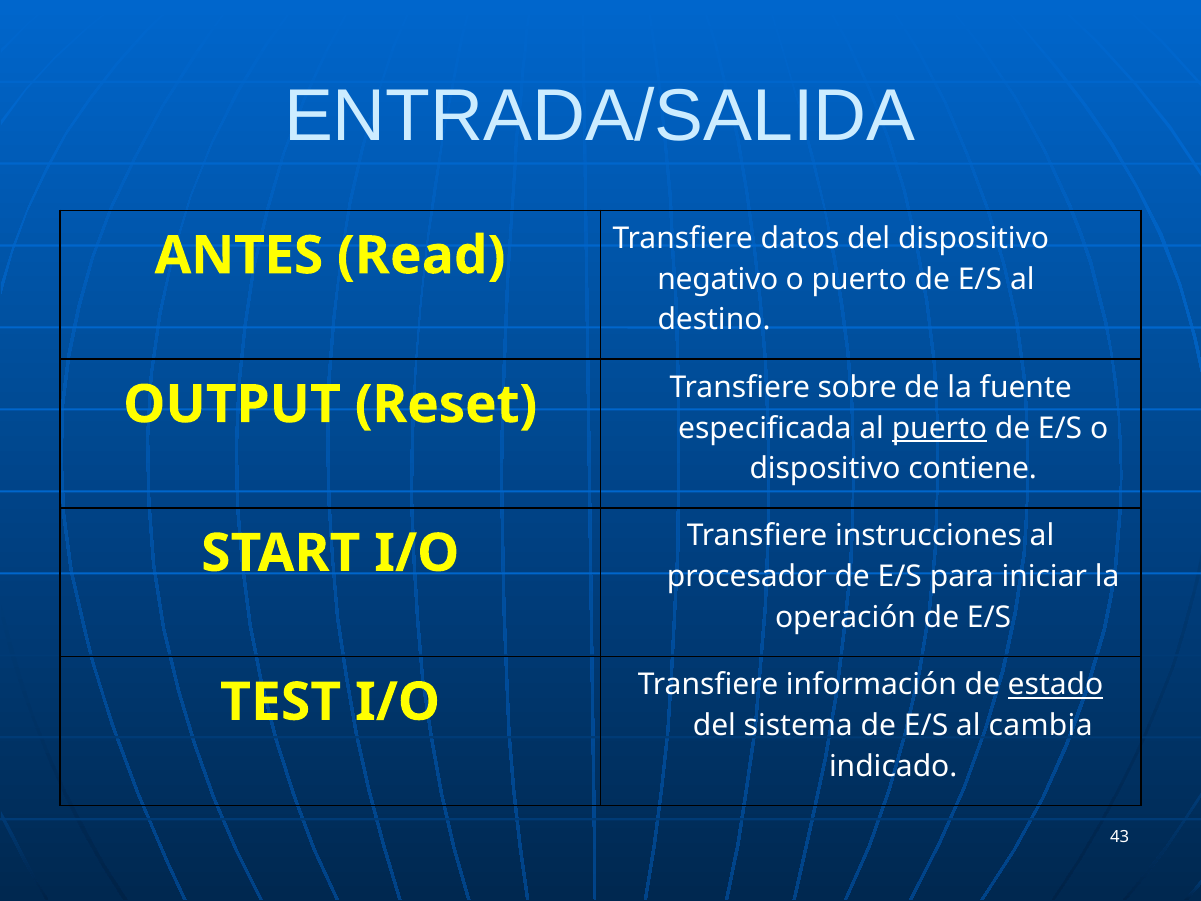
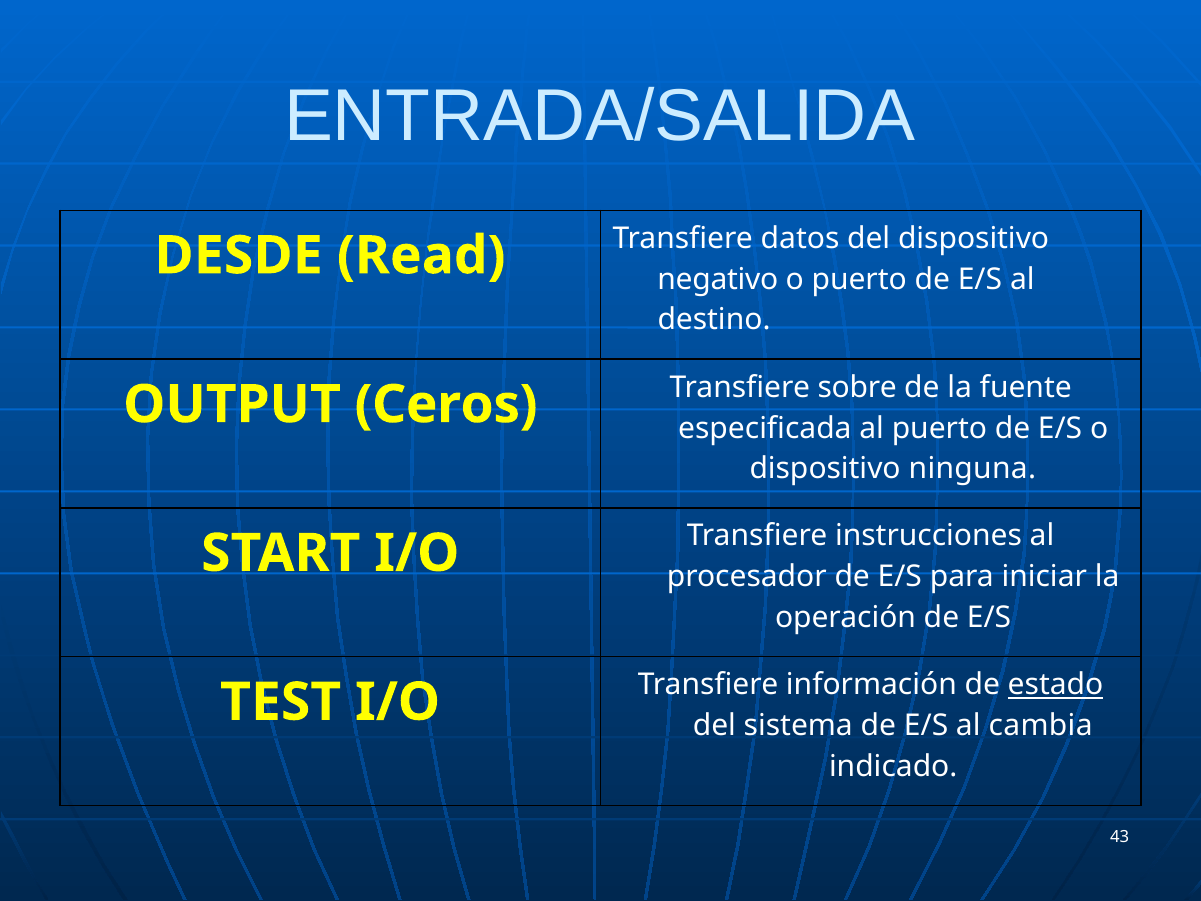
ANTES: ANTES -> DESDE
Reset: Reset -> Ceros
puerto at (939, 428) underline: present -> none
contiene: contiene -> ninguna
